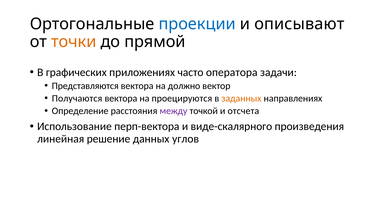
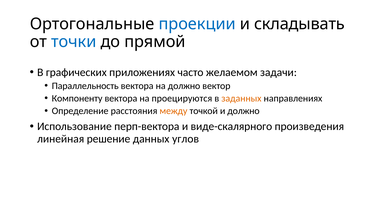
описывают: описывают -> складывать
точки colour: orange -> blue
оператора: оператора -> желаемом
Представляются: Представляются -> Параллельность
Получаются: Получаются -> Компоненту
между colour: purple -> orange
и отсчета: отсчета -> должно
